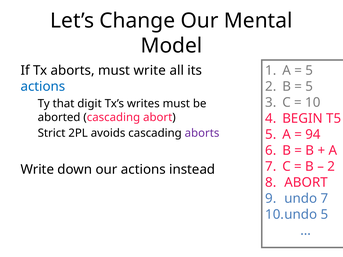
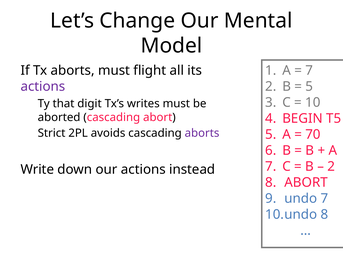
must write: write -> flight
5 at (309, 71): 5 -> 7
actions at (43, 87) colour: blue -> purple
94: 94 -> 70
5 at (324, 215): 5 -> 8
